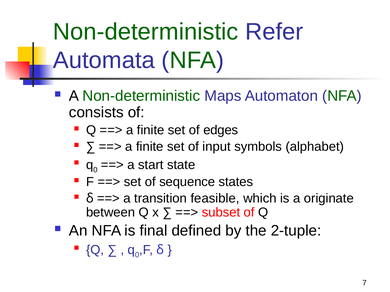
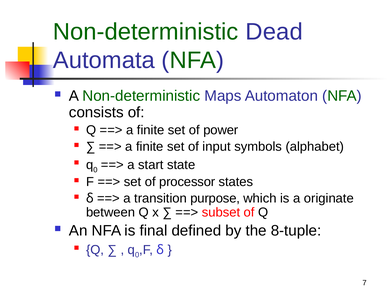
Refer: Refer -> Dead
edges: edges -> power
sequence: sequence -> processor
feasible: feasible -> purpose
2-tuple: 2-tuple -> 8-tuple
